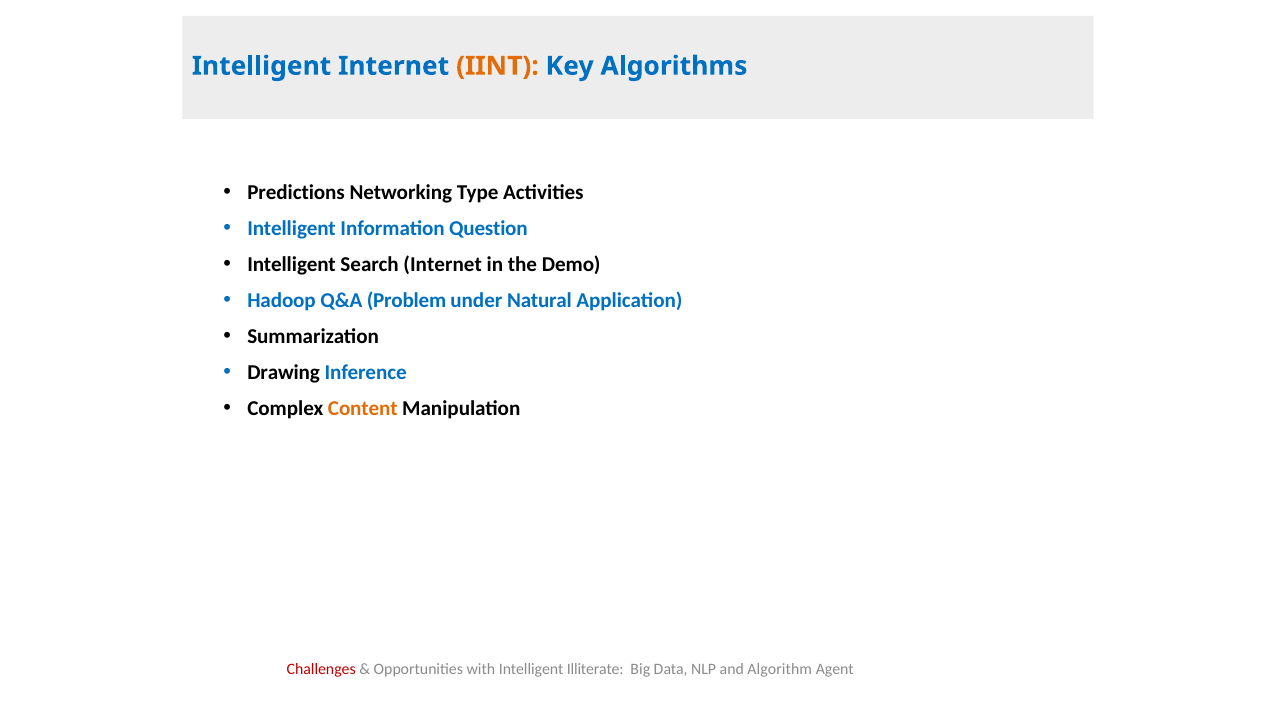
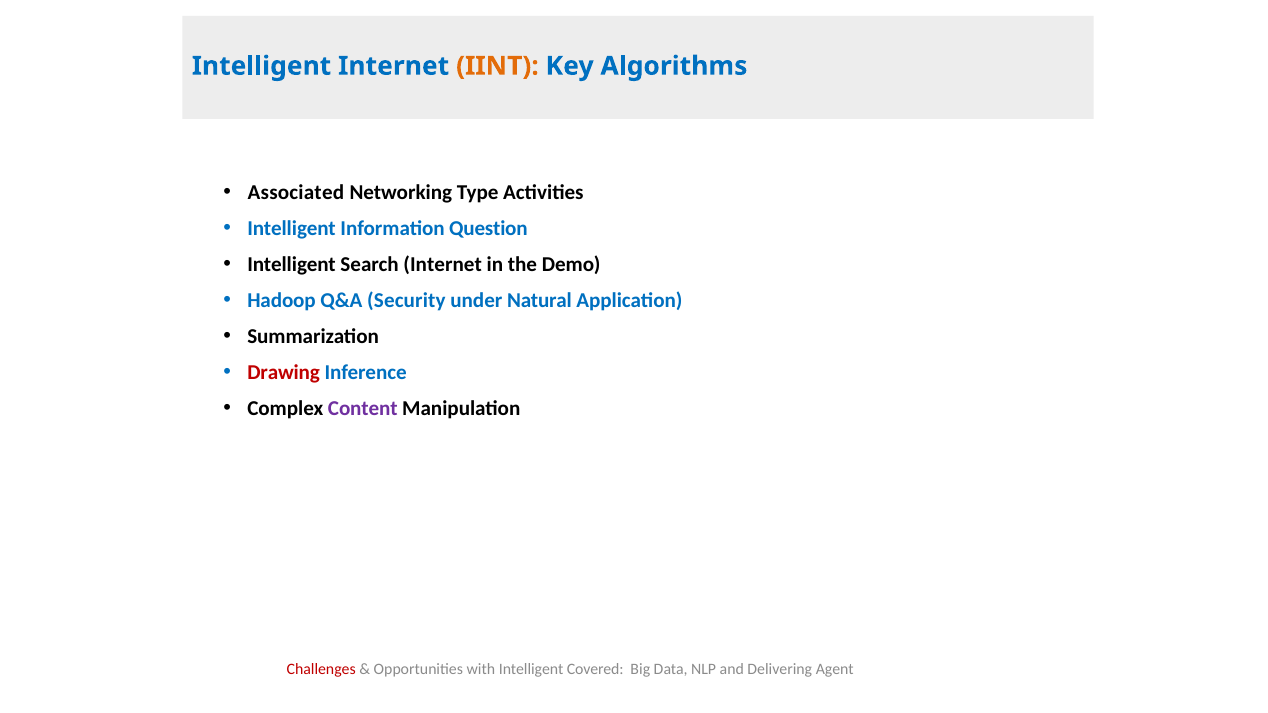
Predictions: Predictions -> Associated
Problem: Problem -> Security
Drawing colour: black -> red
Content colour: orange -> purple
Illiterate: Illiterate -> Covered
Algorithm: Algorithm -> Delivering
